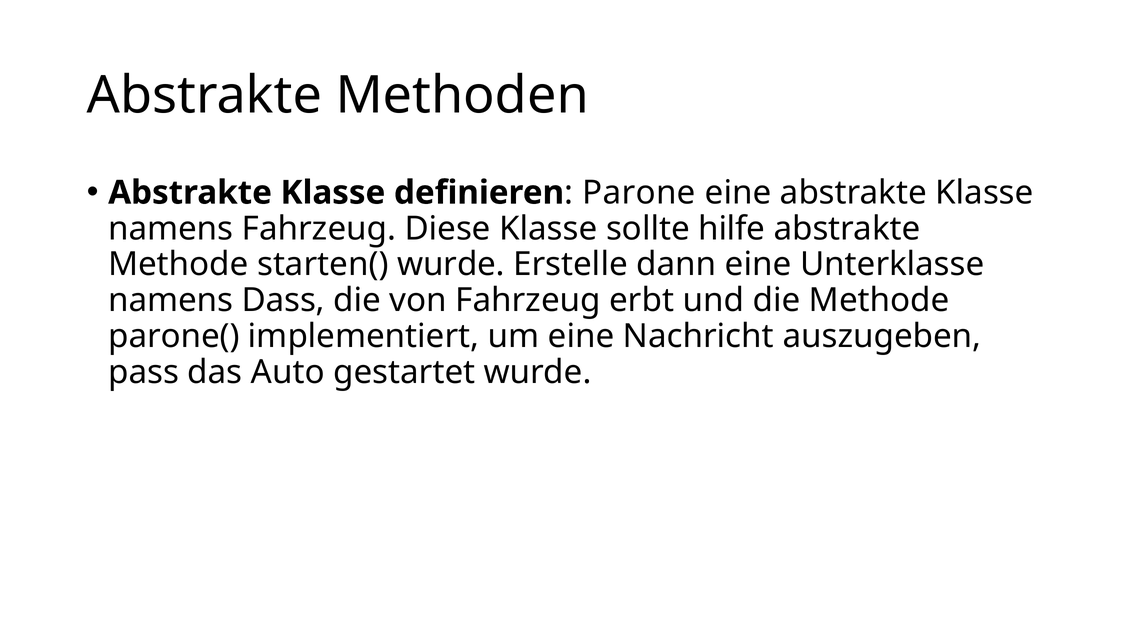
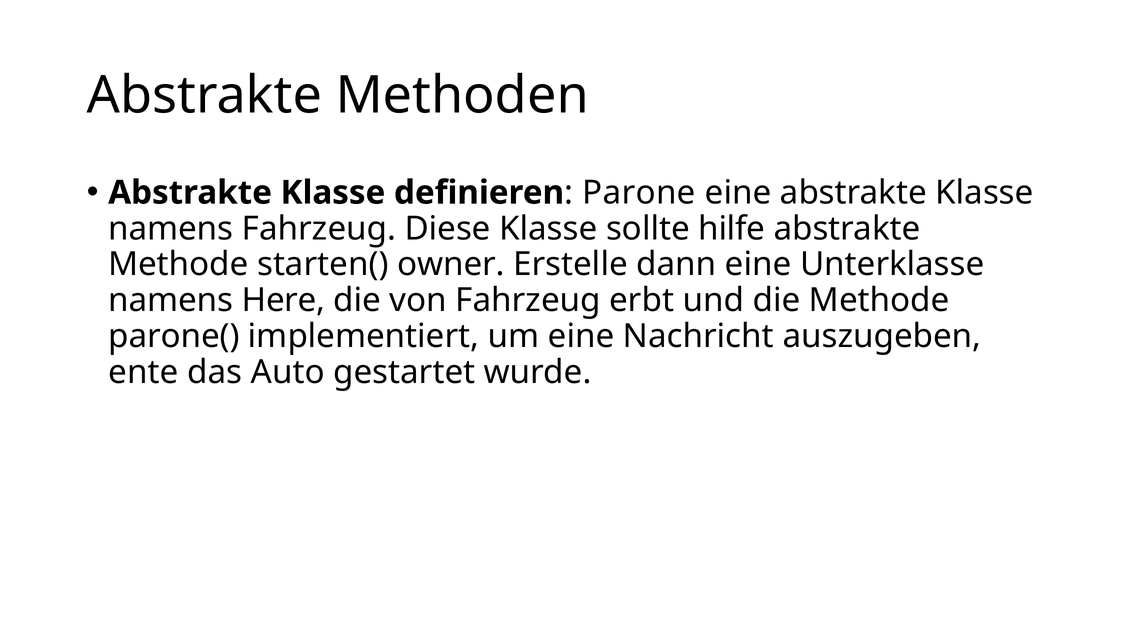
starten( wurde: wurde -> owner
Dass: Dass -> Here
pass: pass -> ente
